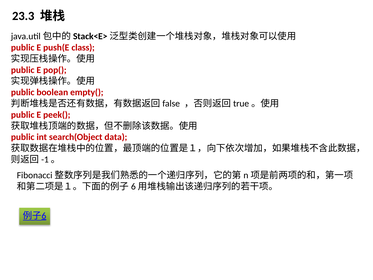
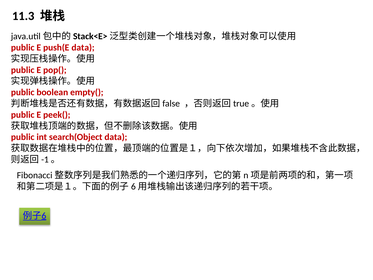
23.3: 23.3 -> 11.3
push(E class: class -> data
